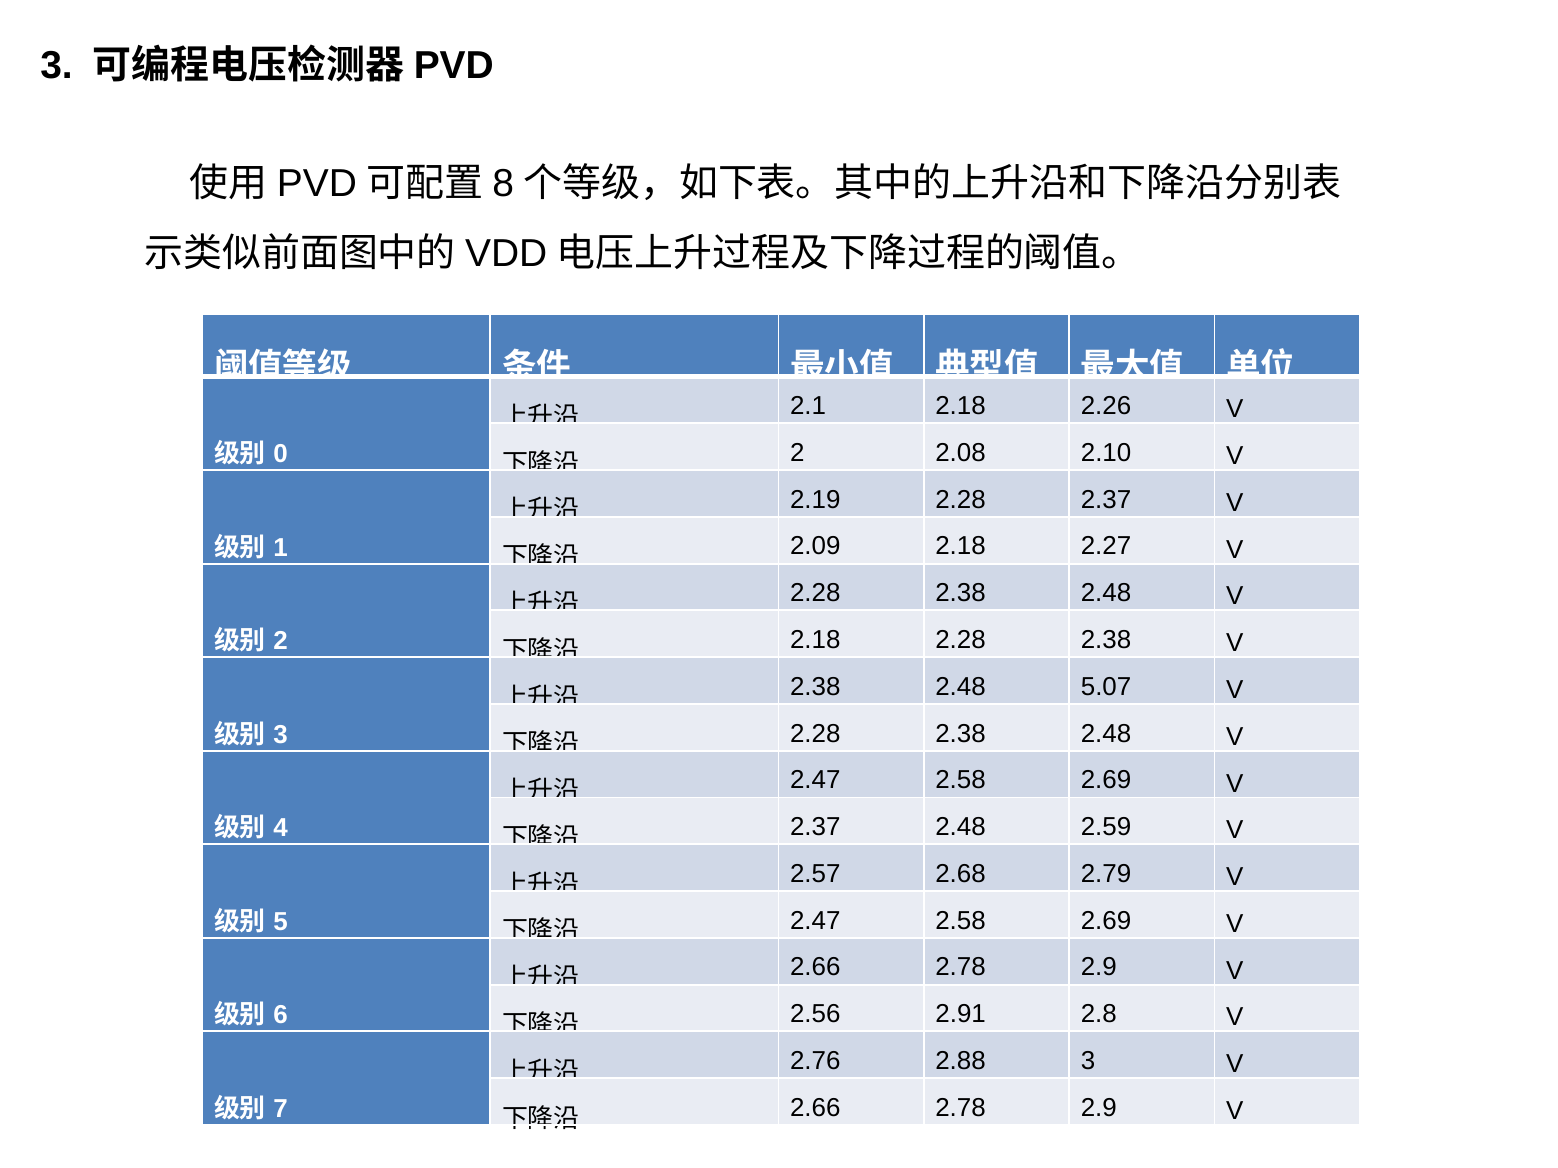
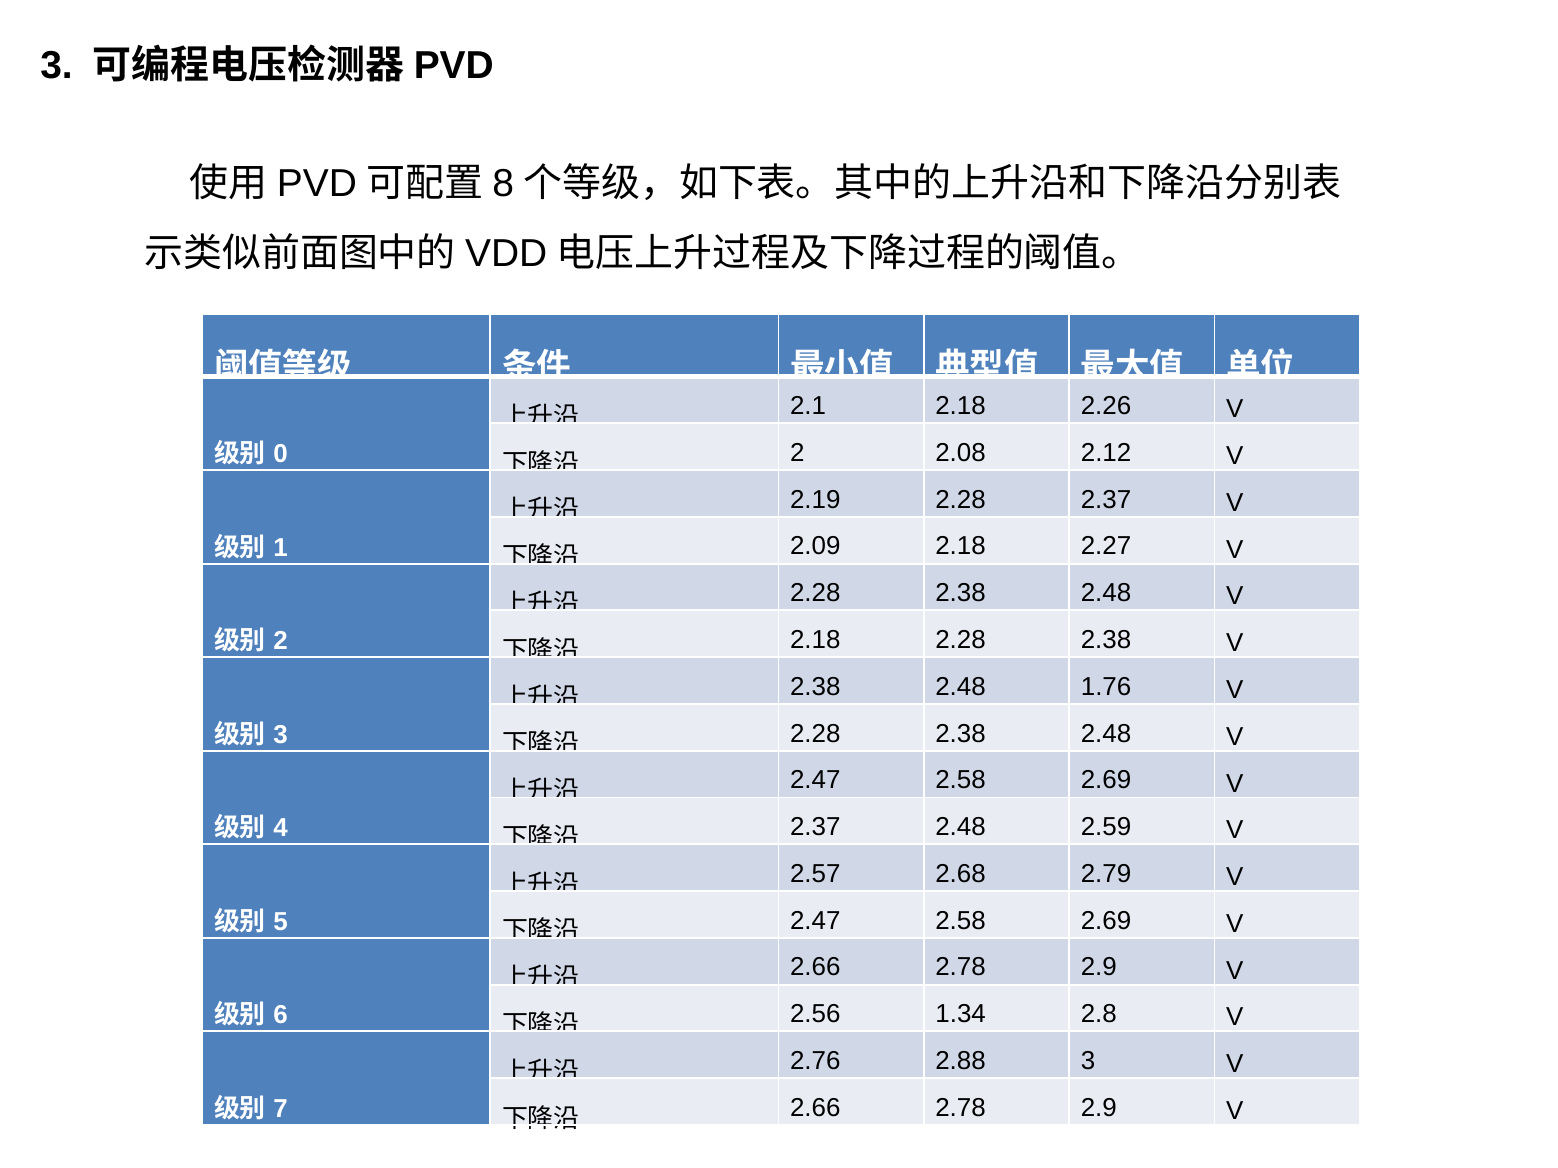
2.10: 2.10 -> 2.12
5.07: 5.07 -> 1.76
2.91: 2.91 -> 1.34
